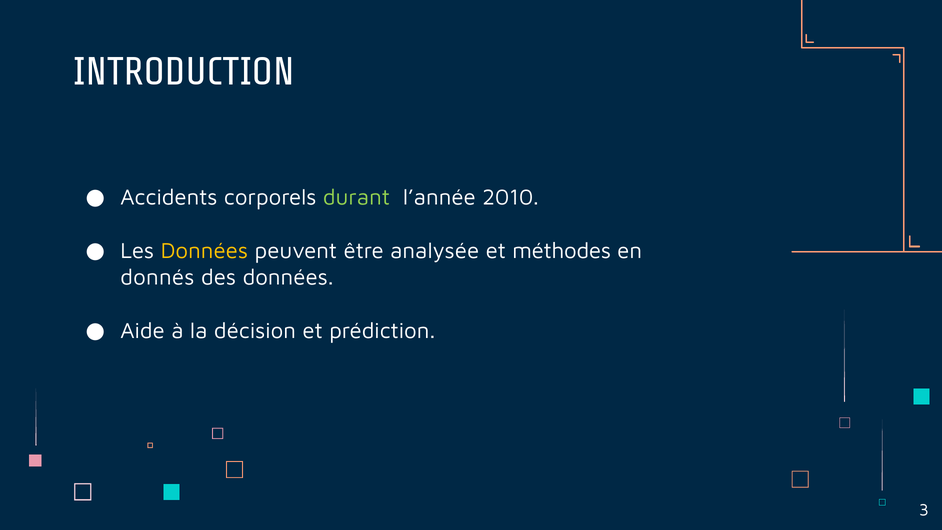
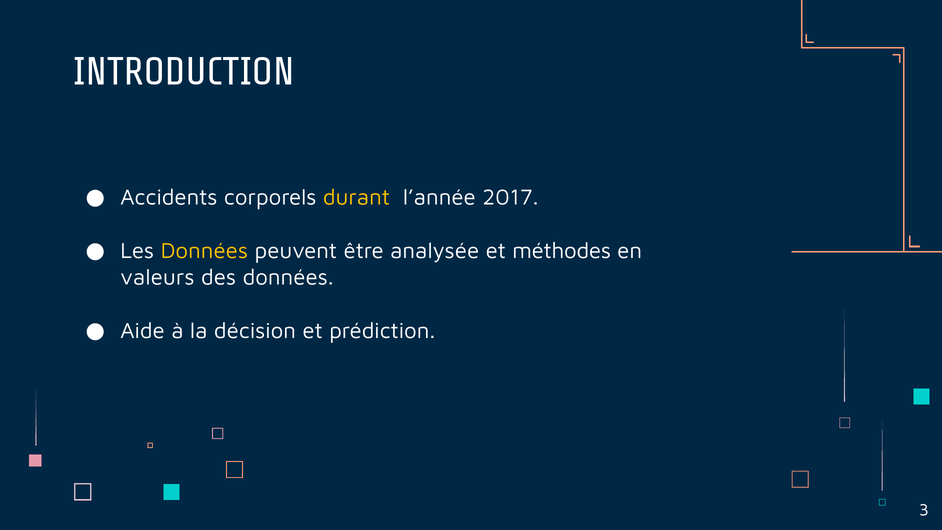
durant colour: light green -> yellow
2010: 2010 -> 2017
donnés: donnés -> valeurs
